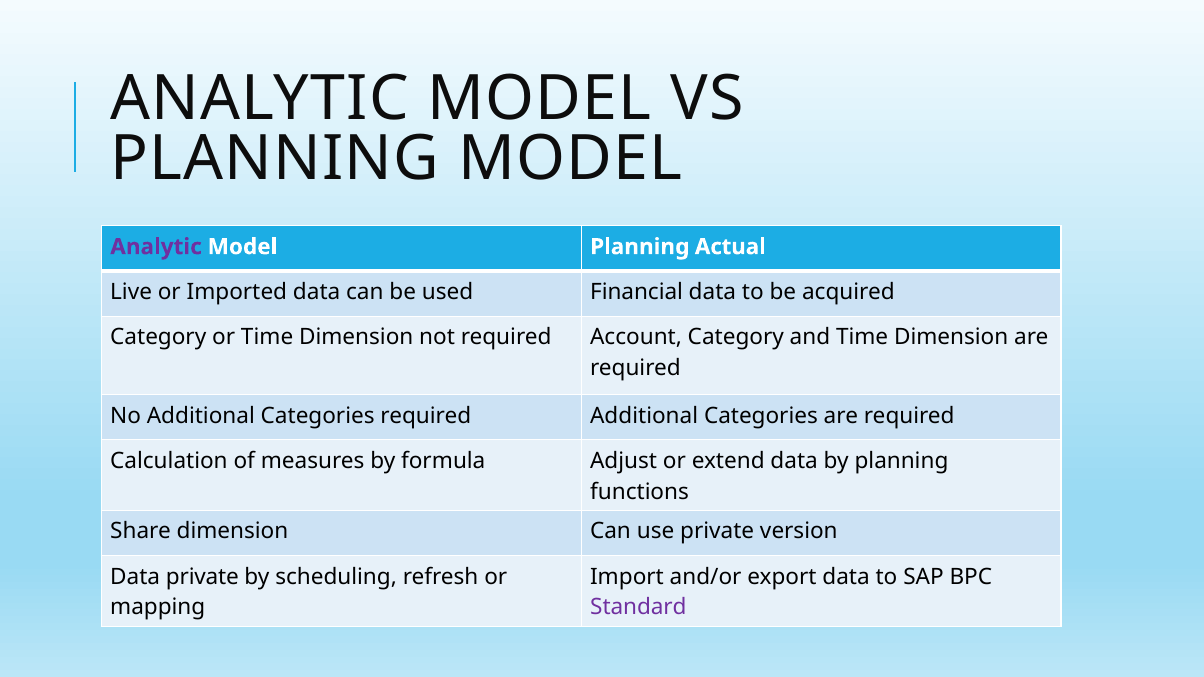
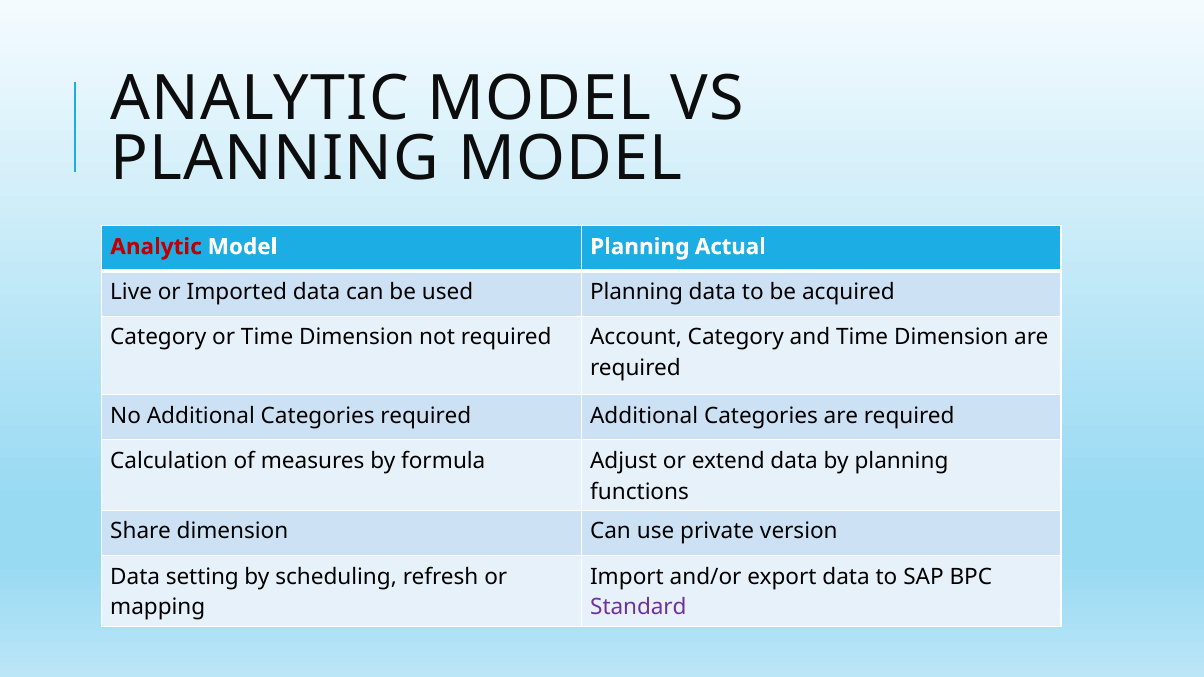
Analytic at (156, 247) colour: purple -> red
used Financial: Financial -> Planning
Data private: private -> setting
